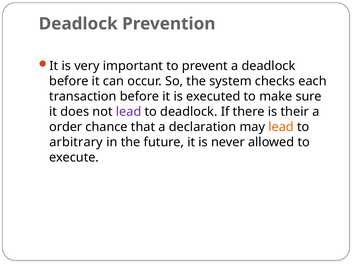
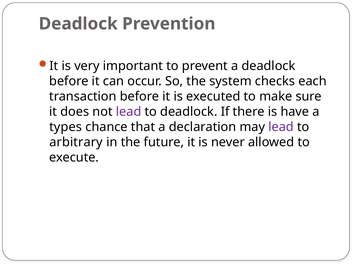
their: their -> have
order: order -> types
lead at (281, 127) colour: orange -> purple
